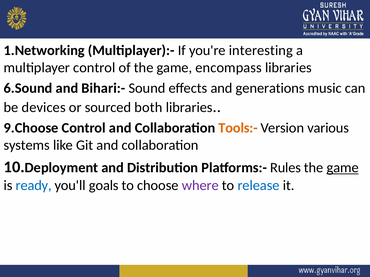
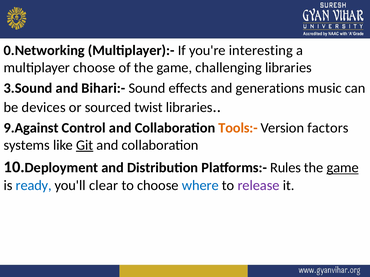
1.Networking: 1.Networking -> 0.Networking
multiplayer control: control -> choose
encompass: encompass -> challenging
6.Sound: 6.Sound -> 3.Sound
both: both -> twist
9.Choose: 9.Choose -> 9.Against
various: various -> factors
Git underline: none -> present
goals: goals -> clear
where colour: purple -> blue
release colour: blue -> purple
